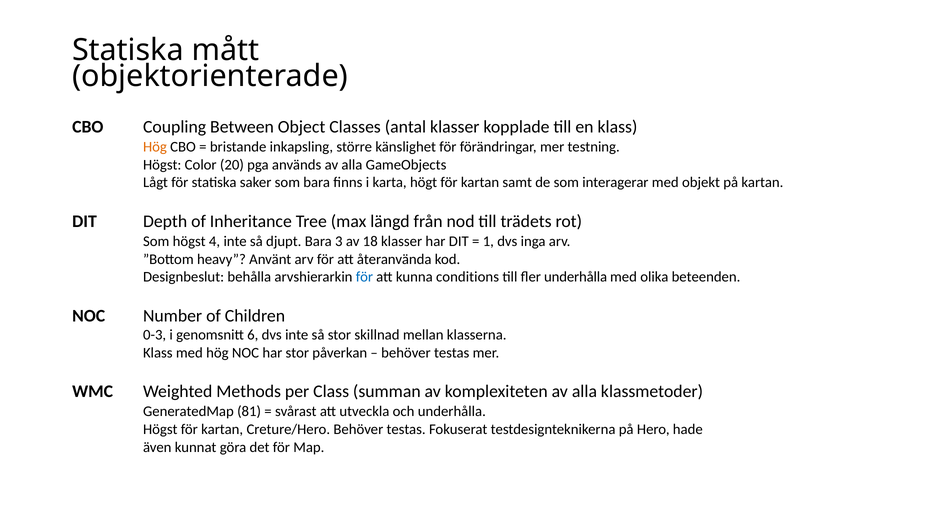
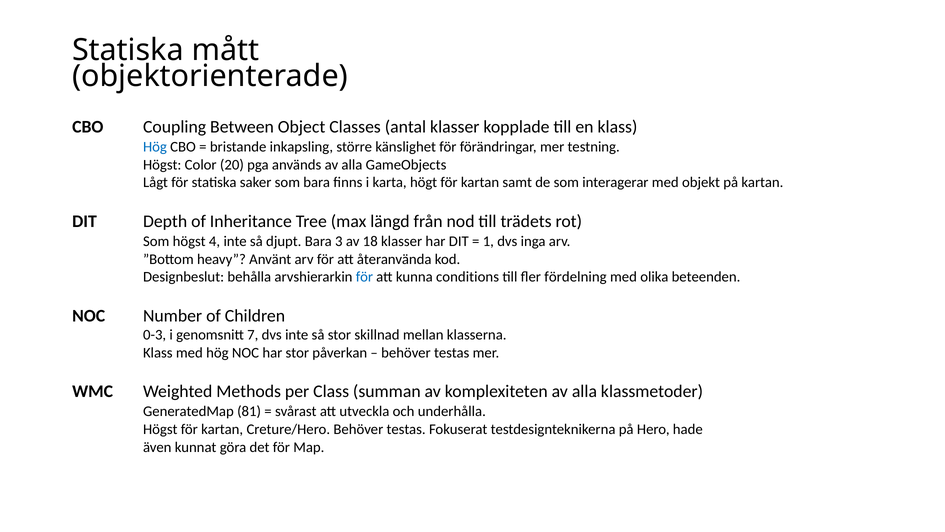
Hög at (155, 147) colour: orange -> blue
fler underhålla: underhålla -> fördelning
6: 6 -> 7
